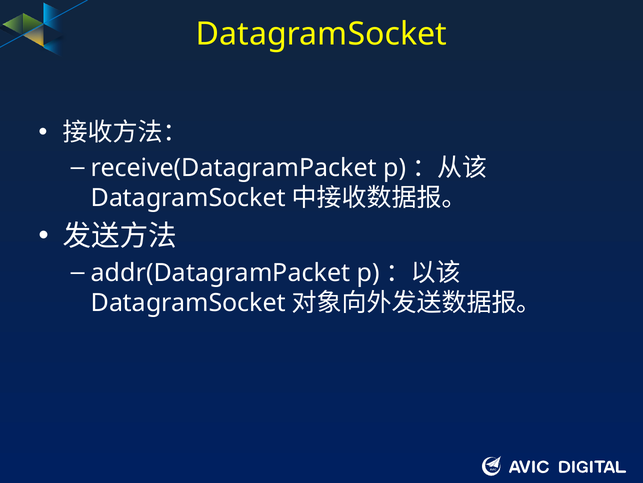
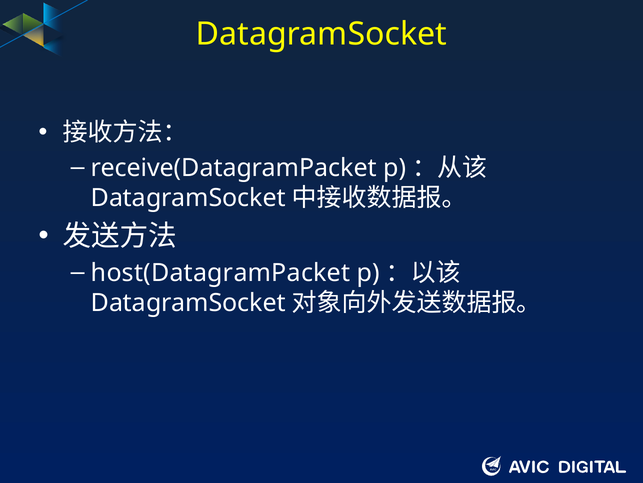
addr(DatagramPacket: addr(DatagramPacket -> host(DatagramPacket
